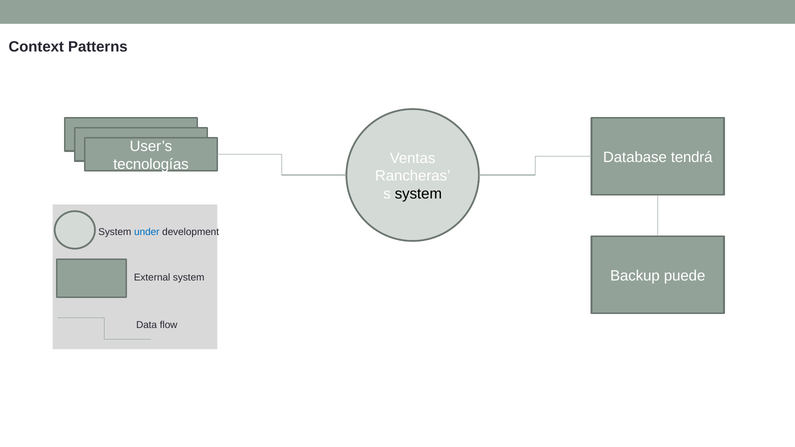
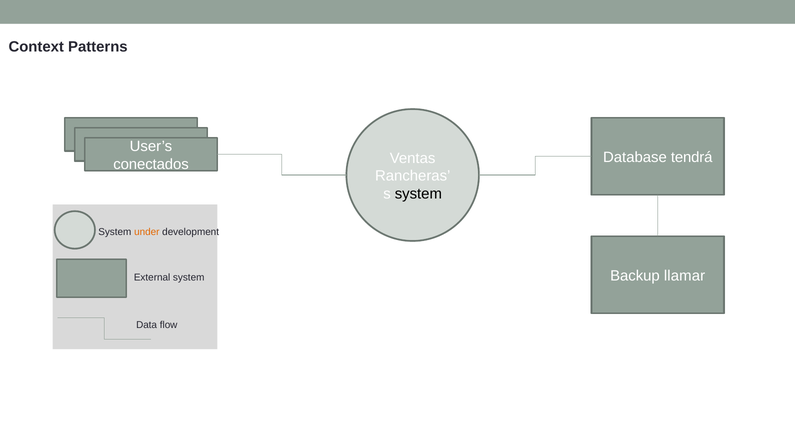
tecnologías: tecnologías -> conectados
under colour: blue -> orange
puede: puede -> llamar
